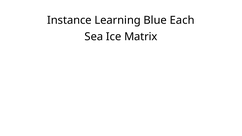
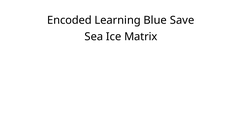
Instance: Instance -> Encoded
Each: Each -> Save
